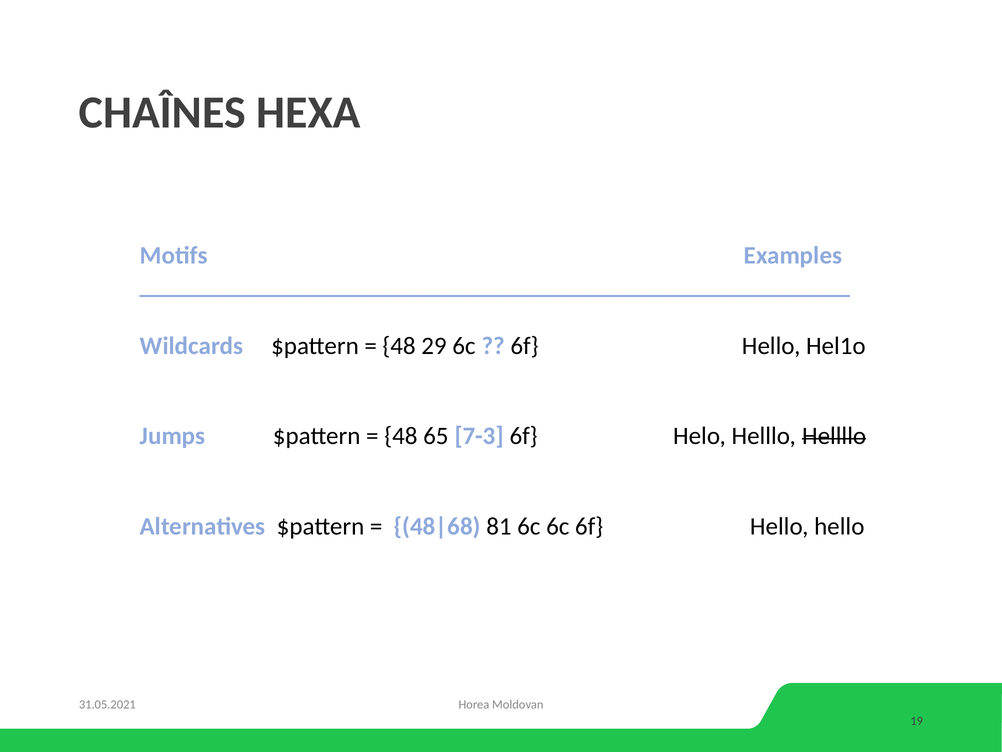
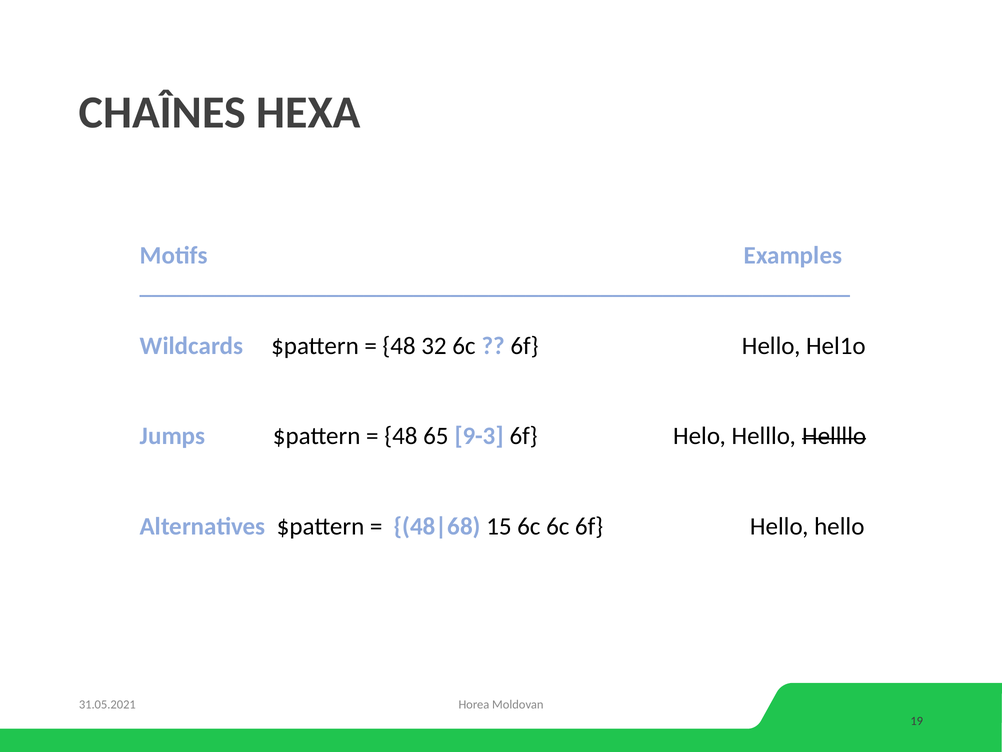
29: 29 -> 32
7-3: 7-3 -> 9-3
81: 81 -> 15
